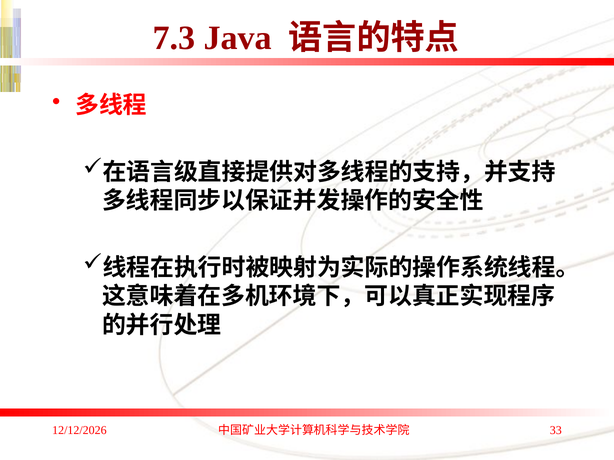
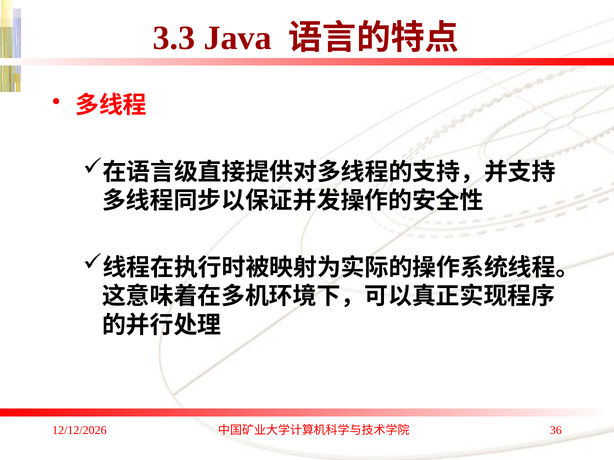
7.3: 7.3 -> 3.3
33: 33 -> 36
